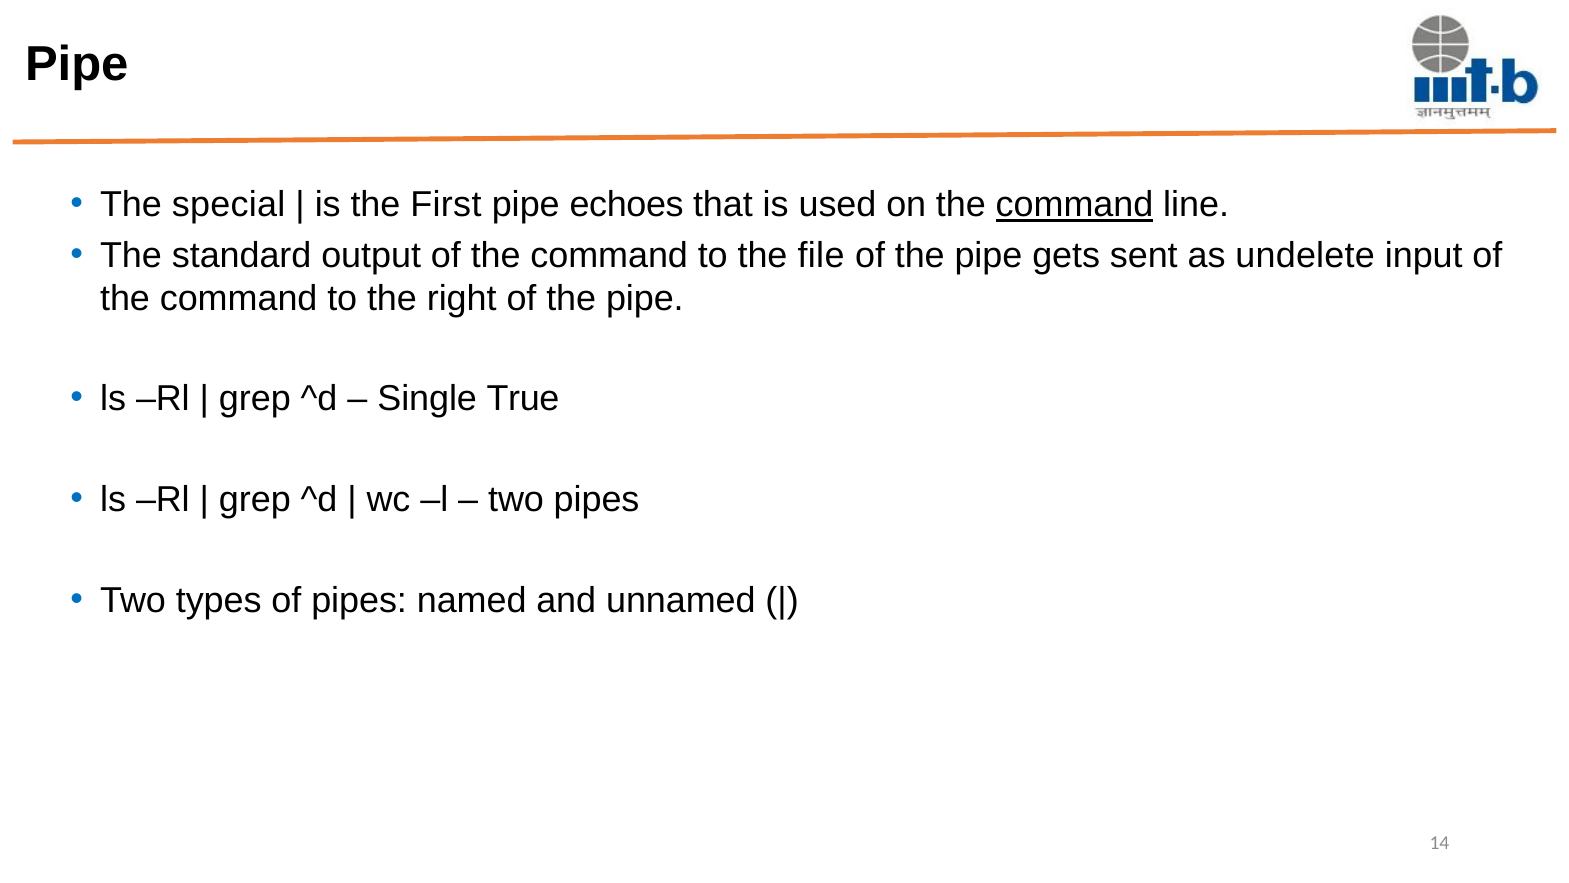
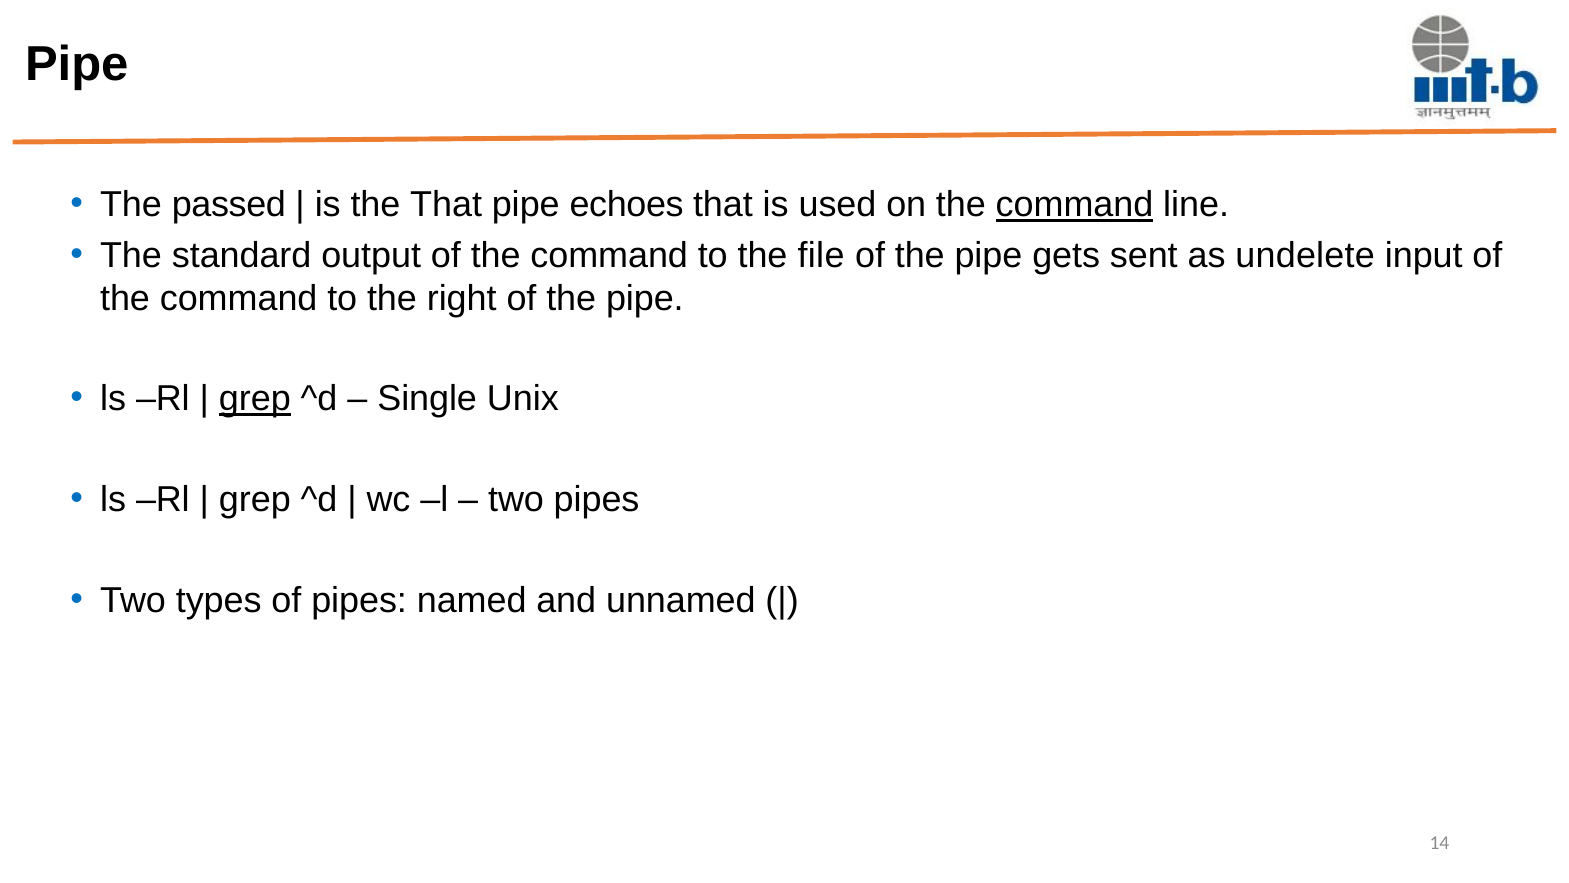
special: special -> passed
the First: First -> That
grep at (255, 399) underline: none -> present
True: True -> Unix
